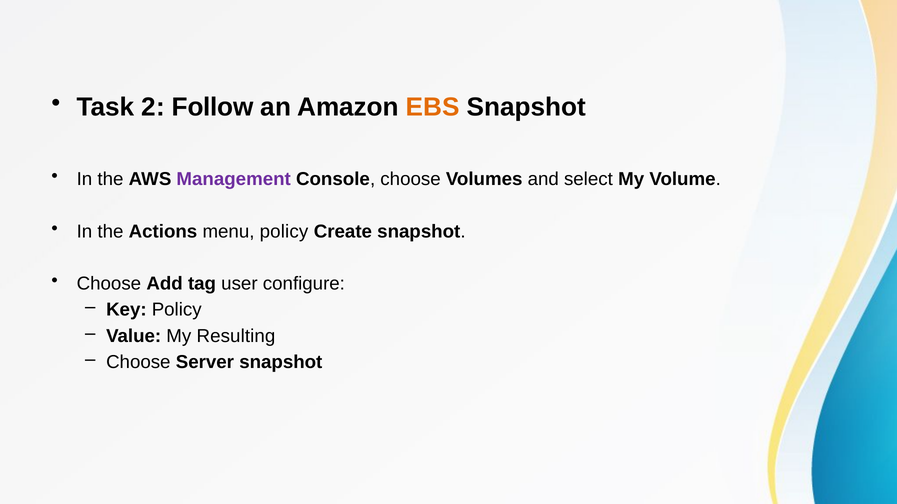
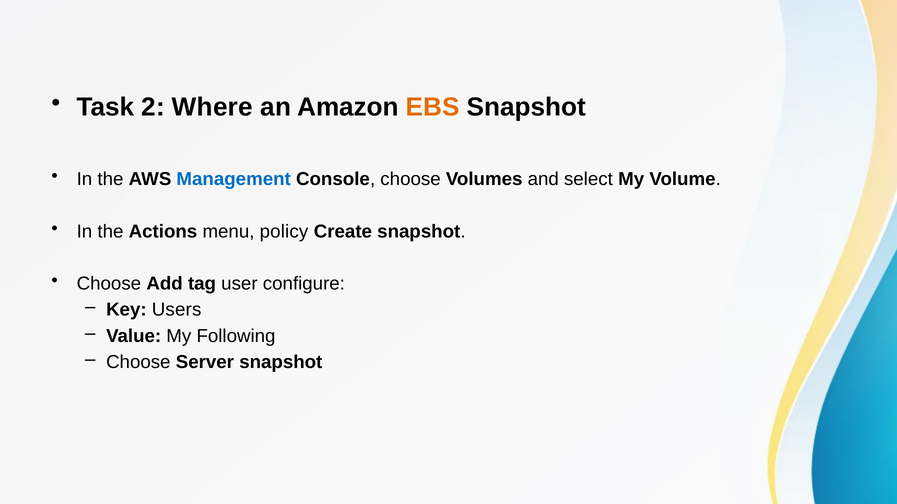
Follow: Follow -> Where
Management colour: purple -> blue
Key Policy: Policy -> Users
Resulting: Resulting -> Following
